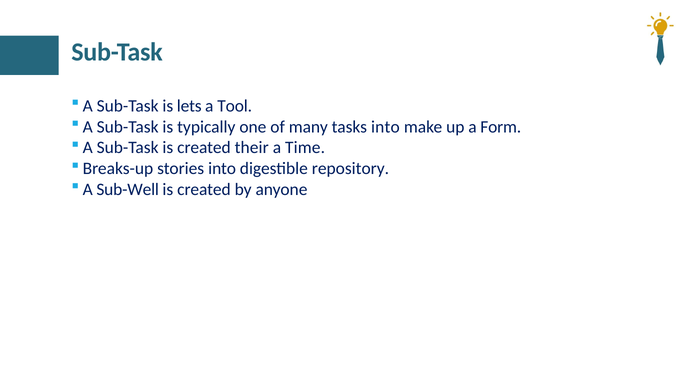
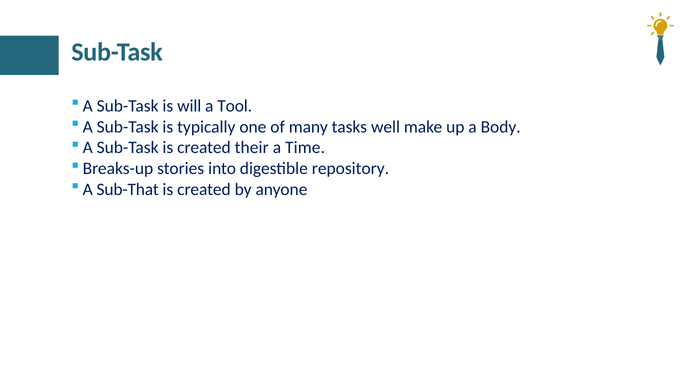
lets: lets -> will
tasks into: into -> well
Form: Form -> Body
Sub-Well: Sub-Well -> Sub-That
